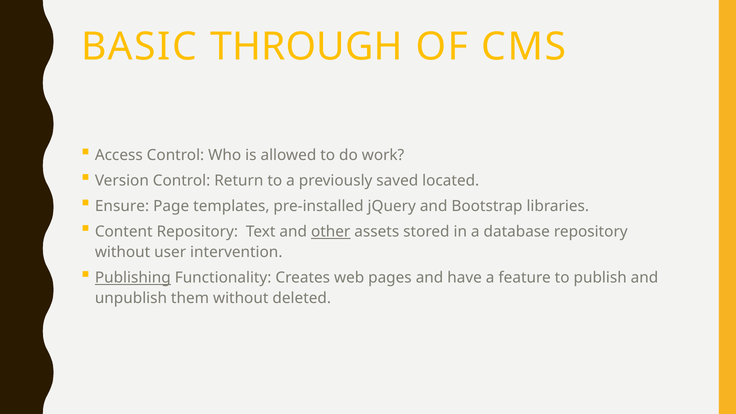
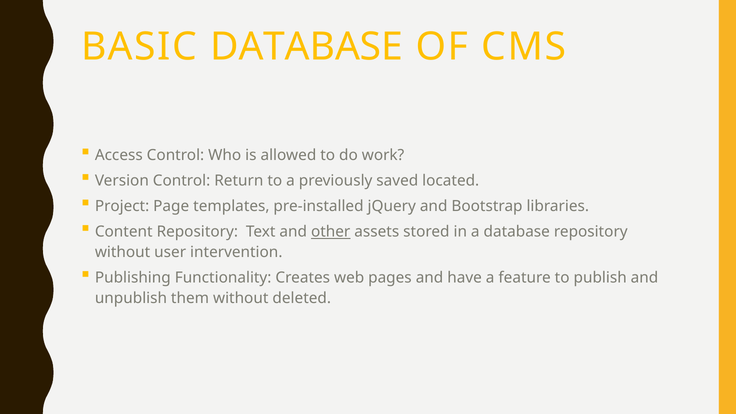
BASIC THROUGH: THROUGH -> DATABASE
Ensure: Ensure -> Project
Publishing underline: present -> none
